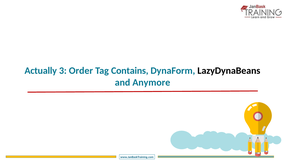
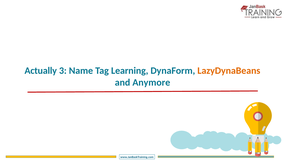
Order: Order -> Name
Contains: Contains -> Learning
LazyDynaBeans colour: black -> orange
